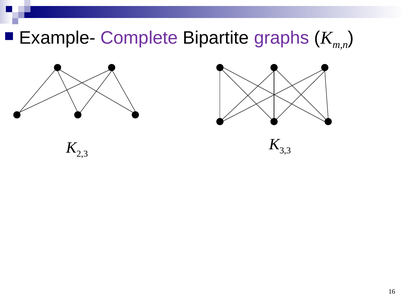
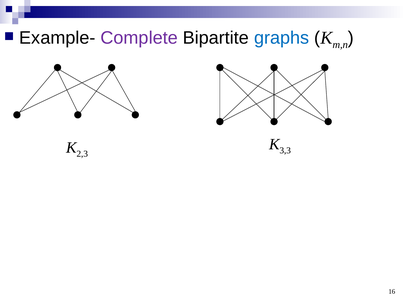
graphs colour: purple -> blue
